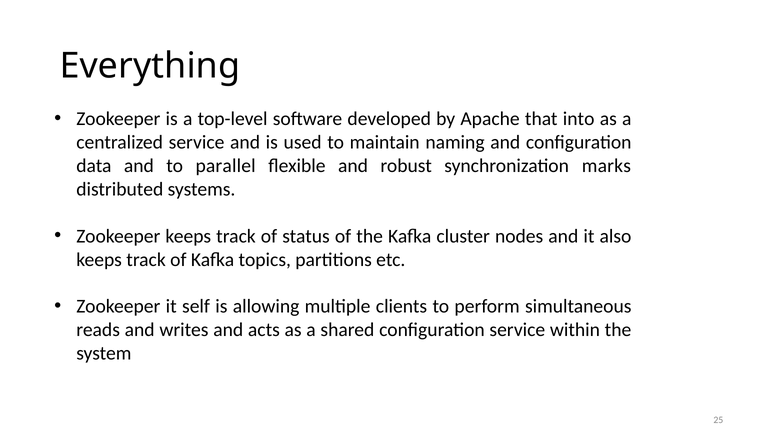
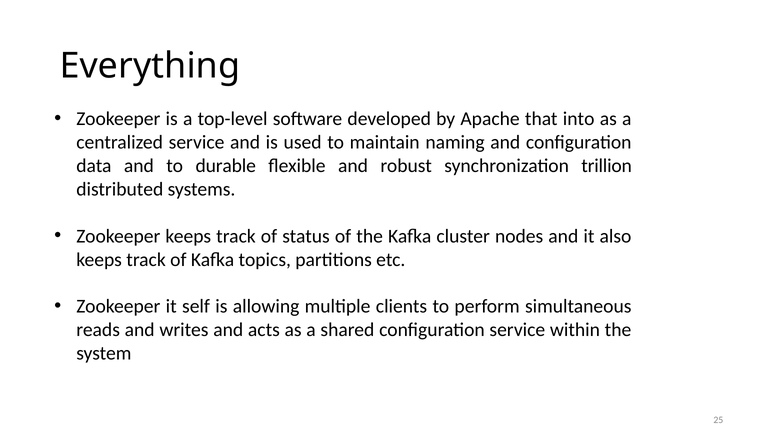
parallel: parallel -> durable
marks: marks -> trillion
